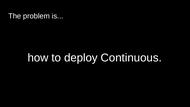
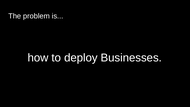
Continuous: Continuous -> Businesses
